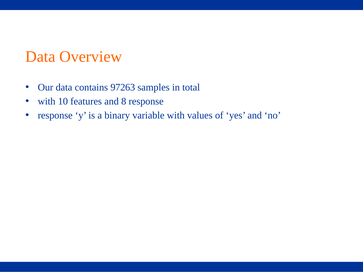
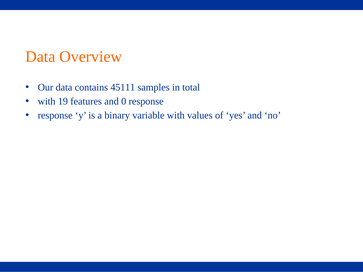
97263: 97263 -> 45111
10: 10 -> 19
8: 8 -> 0
